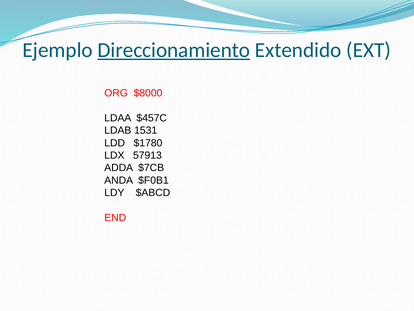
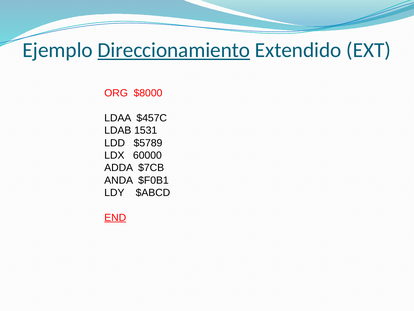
$1780: $1780 -> $5789
57913: 57913 -> 60000
END underline: none -> present
